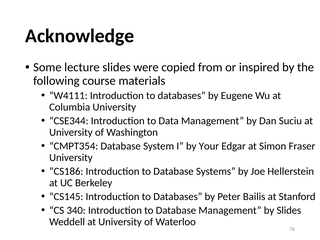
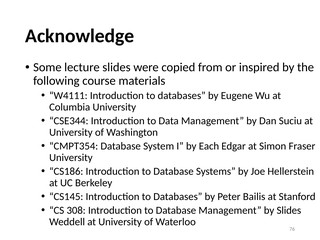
Your: Your -> Each
340: 340 -> 308
